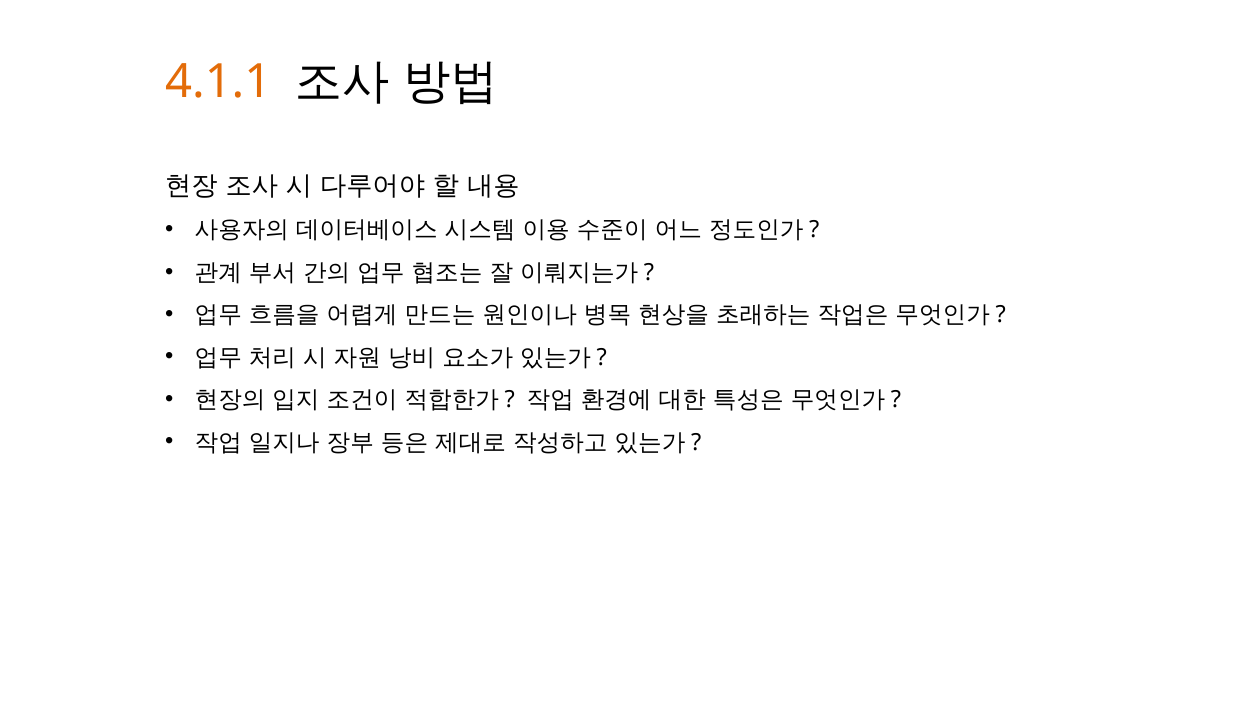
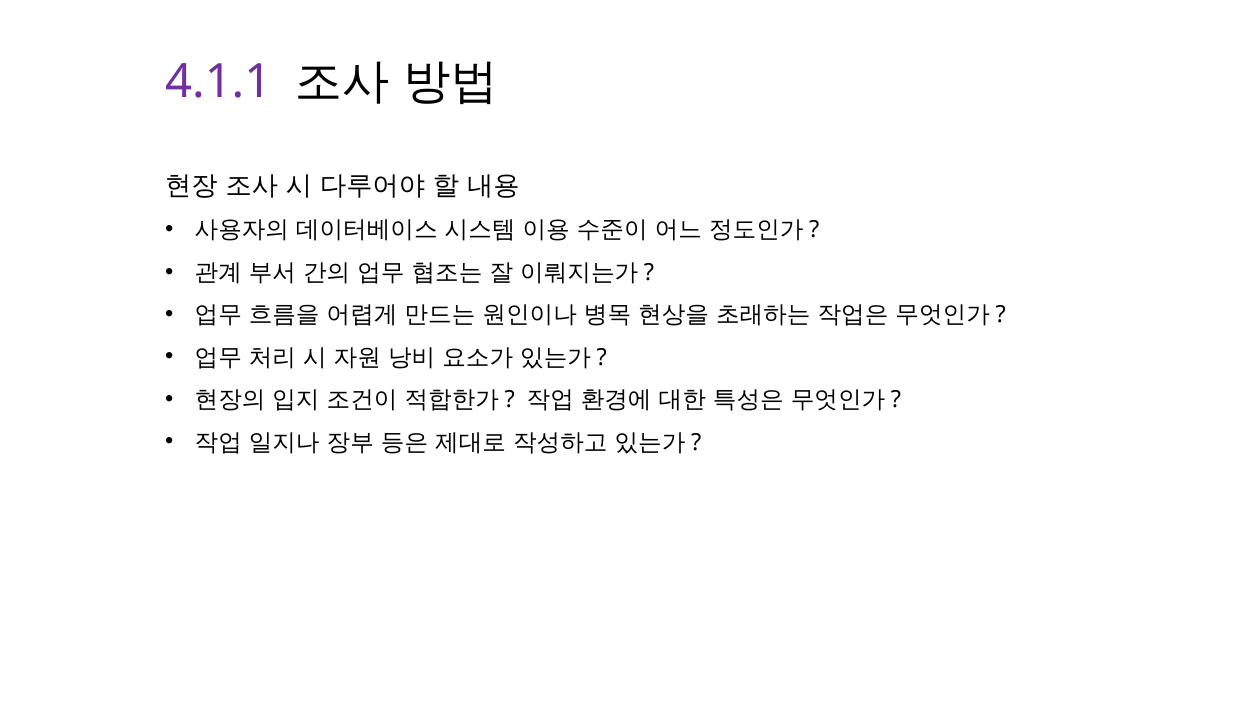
4.1.1 colour: orange -> purple
